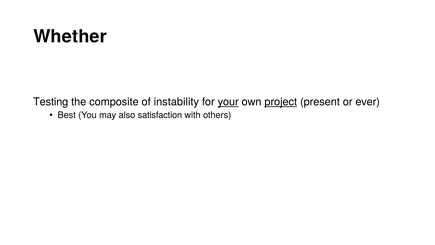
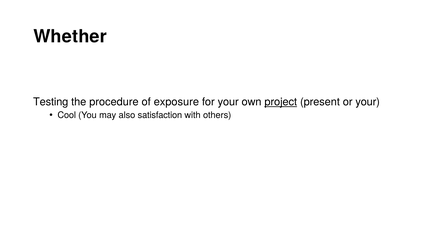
composite: composite -> procedure
instability: instability -> exposure
your at (228, 102) underline: present -> none
or ever: ever -> your
Best: Best -> Cool
